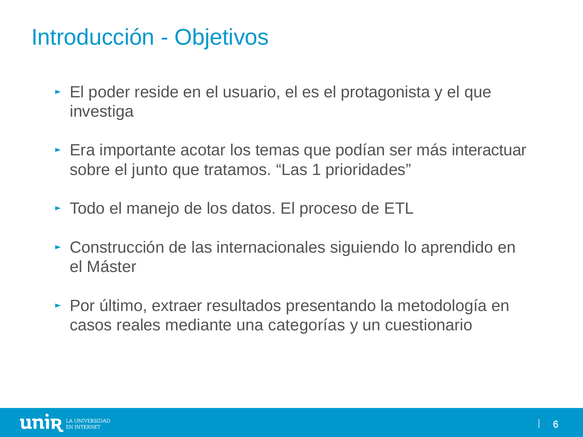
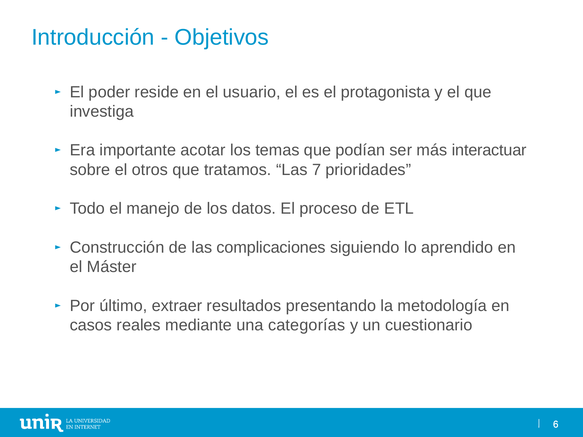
junto: junto -> otros
1: 1 -> 7
internacionales: internacionales -> complicaciones
